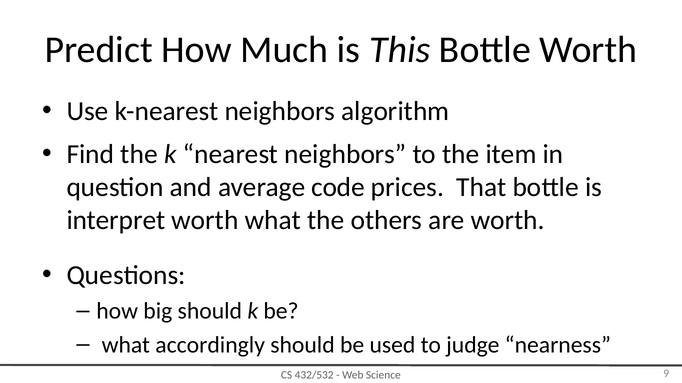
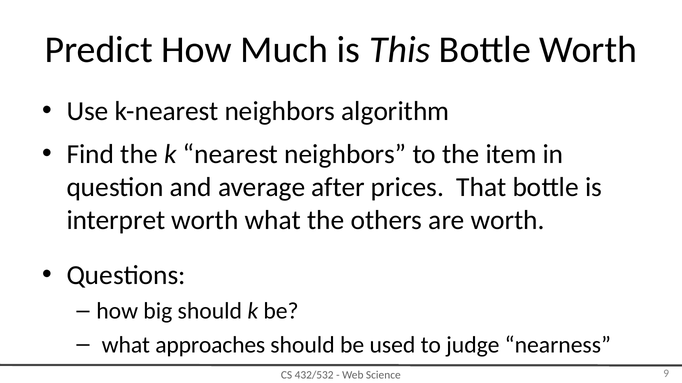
code: code -> after
accordingly: accordingly -> approaches
